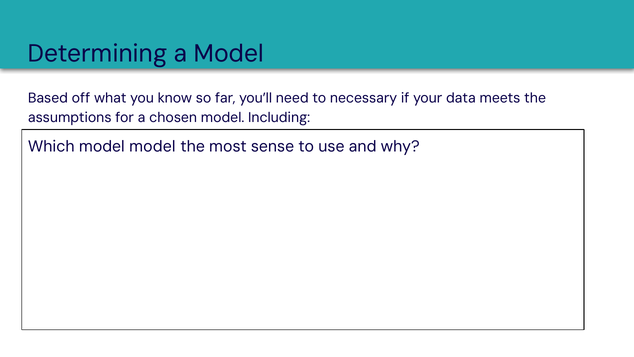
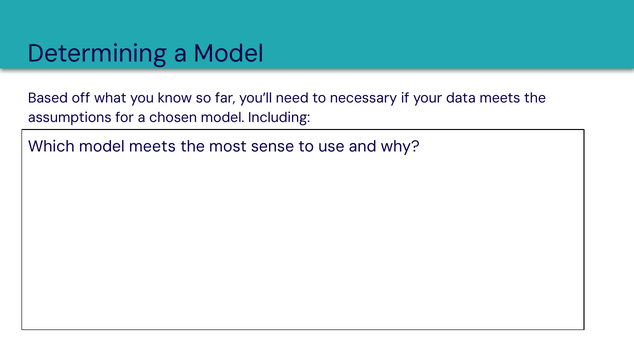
model model: model -> meets
